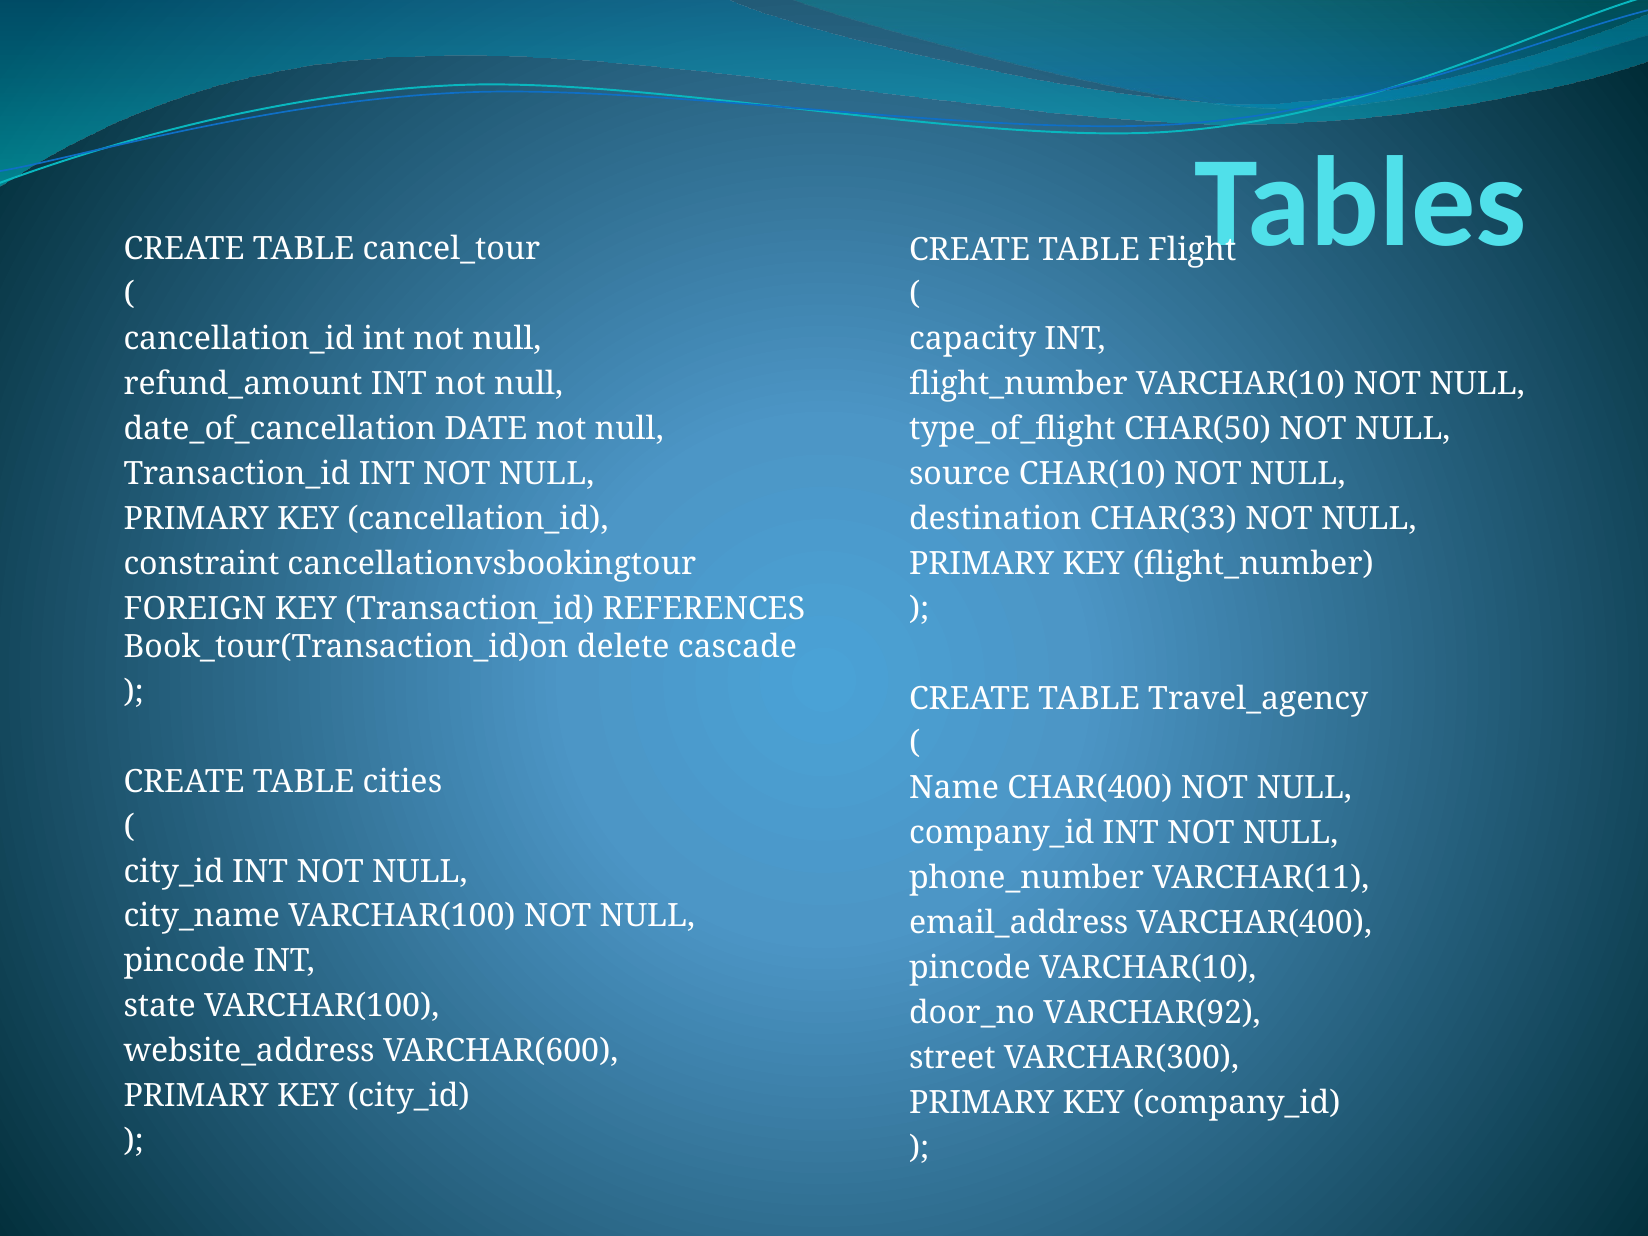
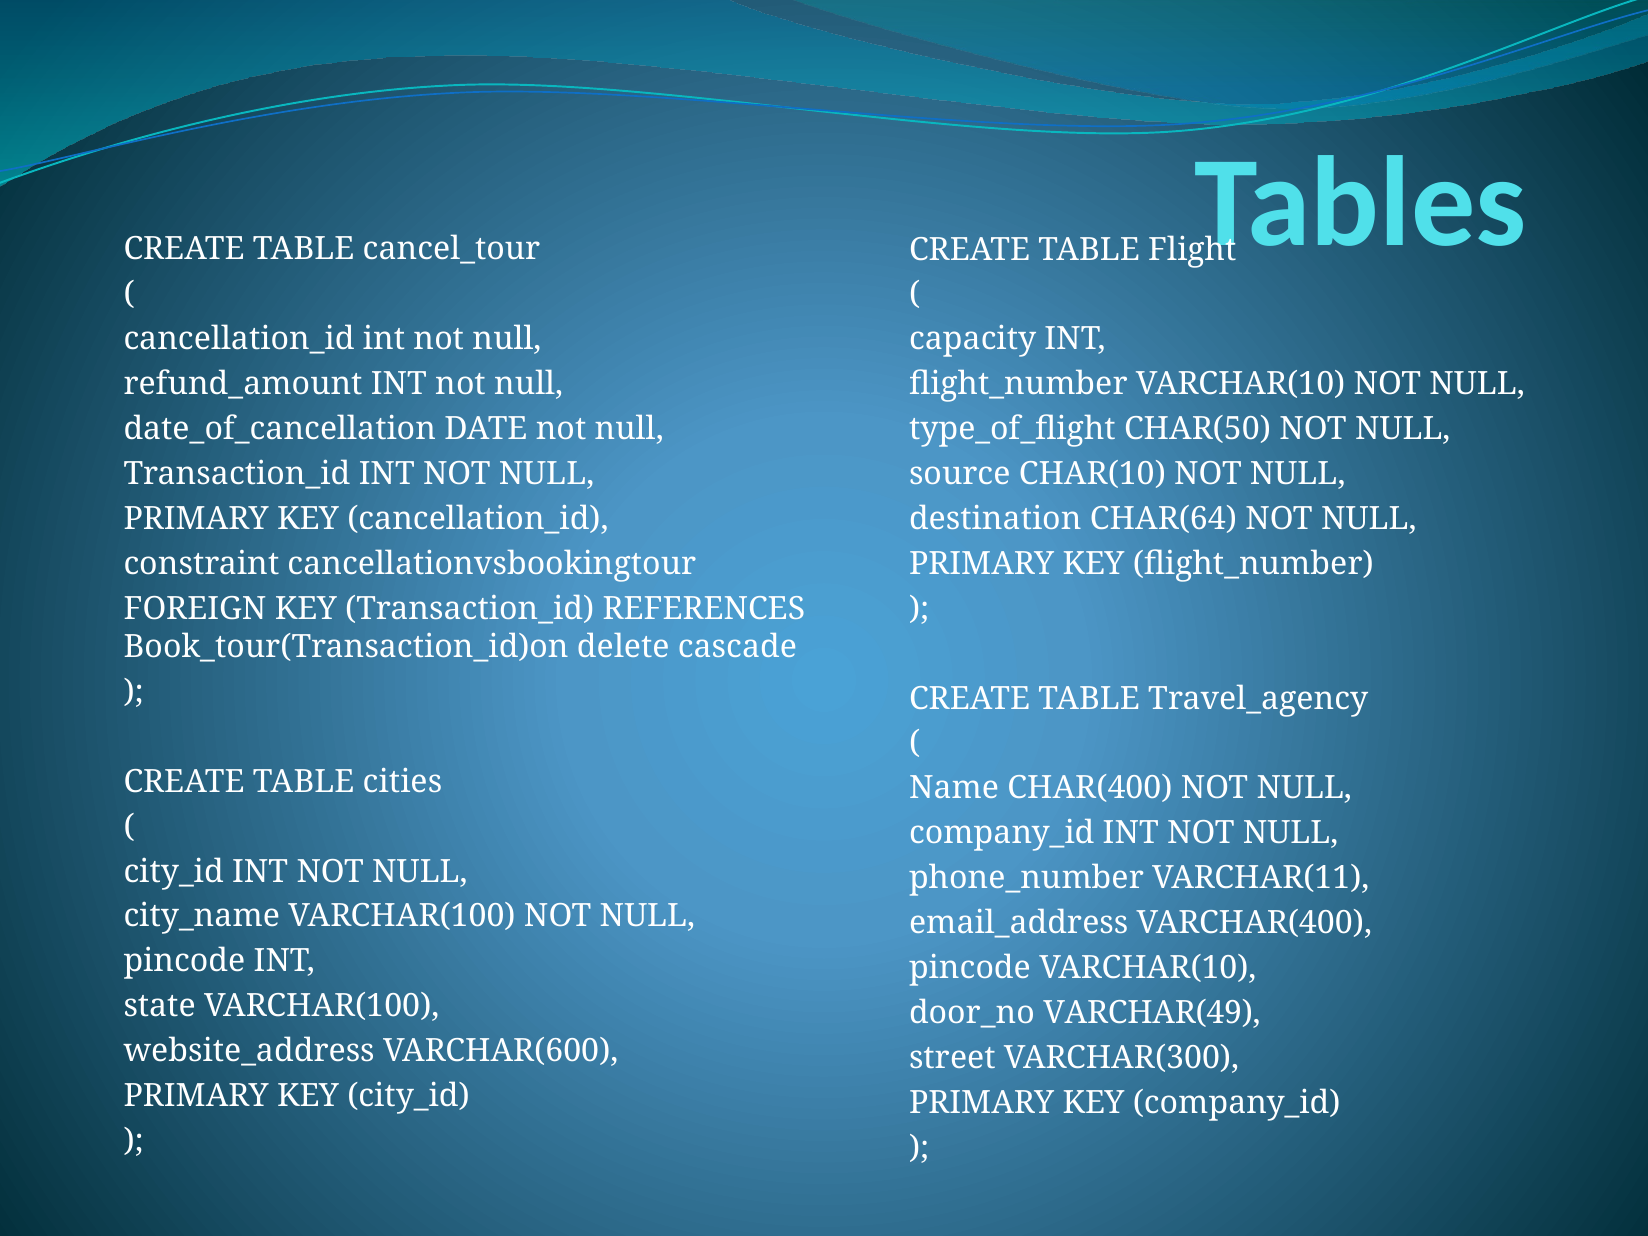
CHAR(33: CHAR(33 -> CHAR(64
VARCHAR(92: VARCHAR(92 -> VARCHAR(49
